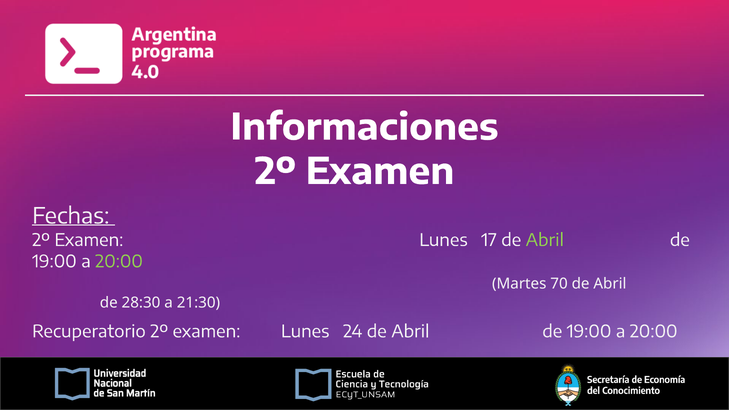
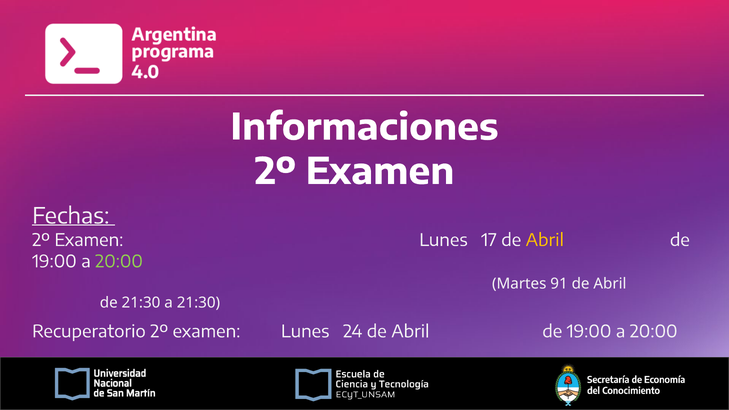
Abril at (545, 240) colour: light green -> yellow
70: 70 -> 91
de 28:30: 28:30 -> 21:30
